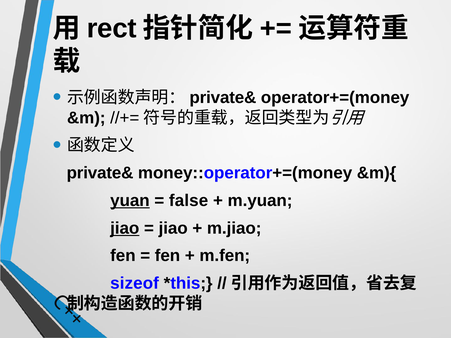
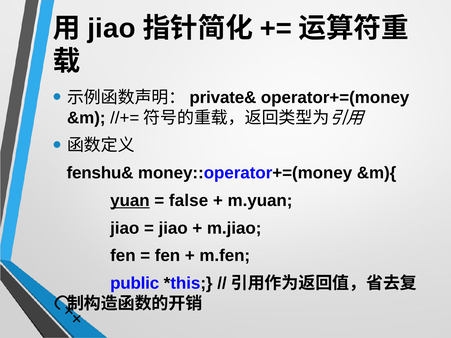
rect at (112, 28): rect -> jiao
private& at (100, 173): private& -> fenshu&
jiao at (125, 228) underline: present -> none
sizeof: sizeof -> public
